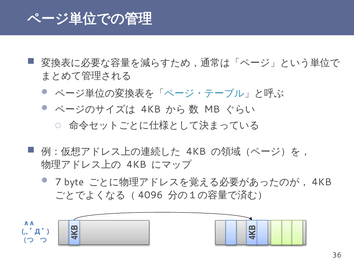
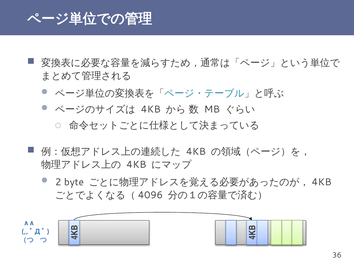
7: 7 -> 2
